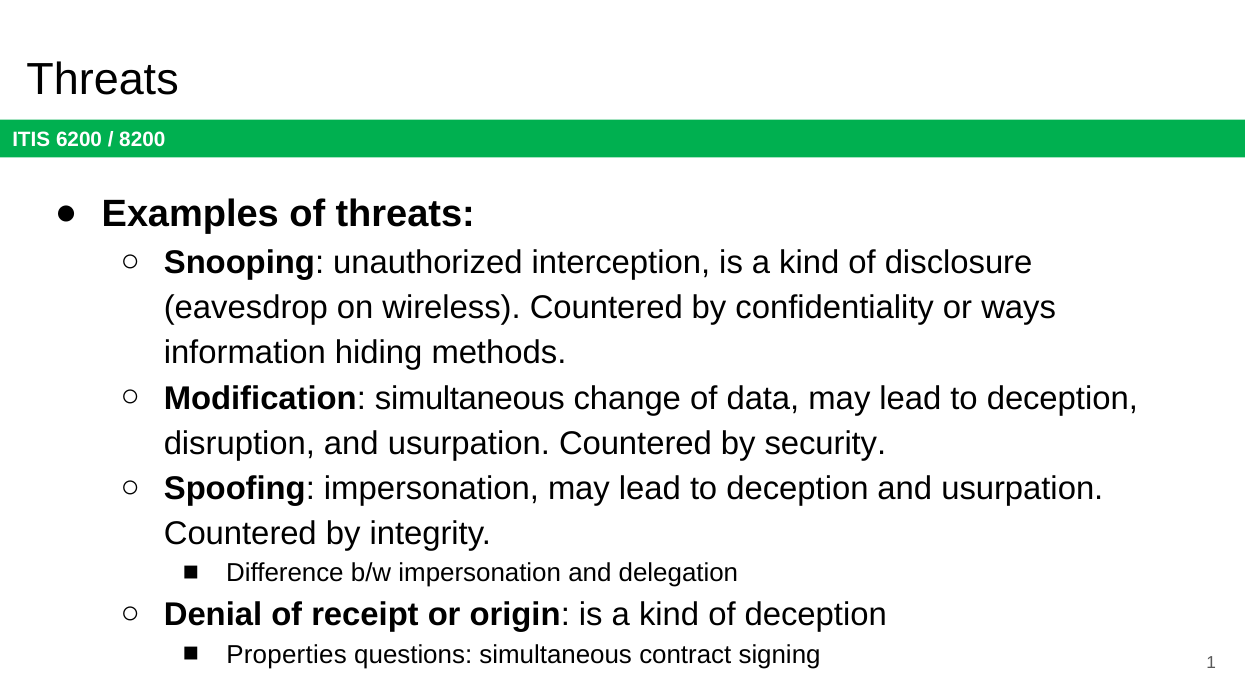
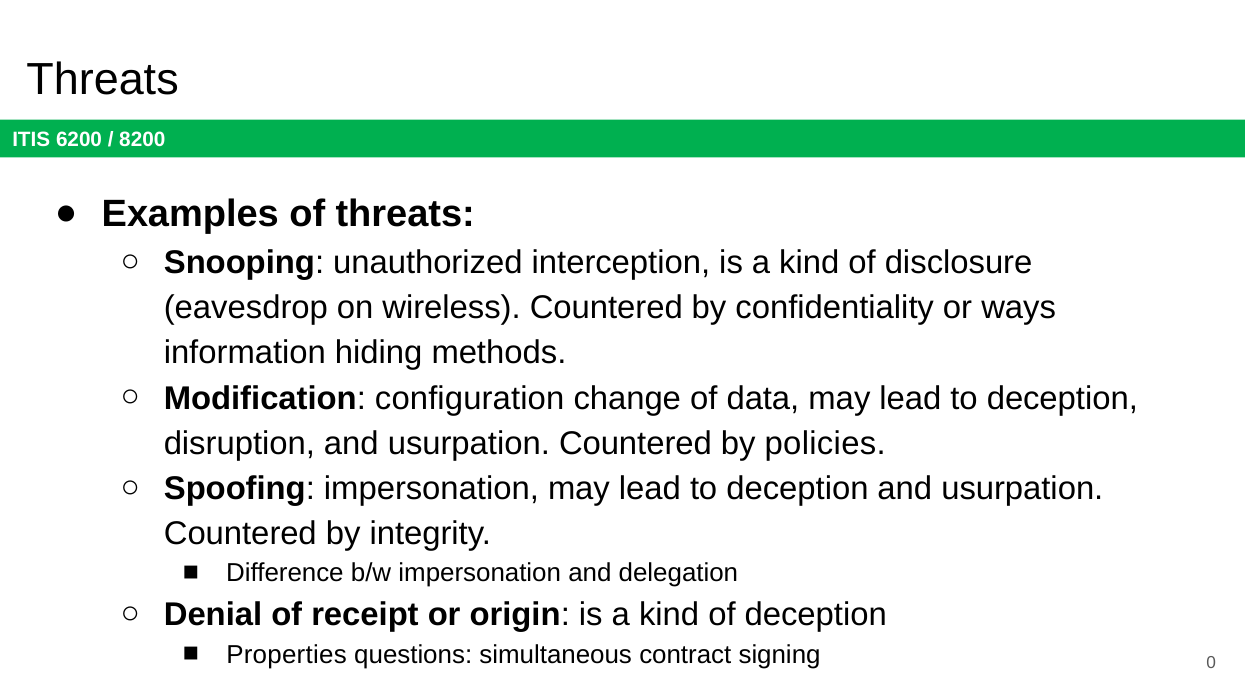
Modification simultaneous: simultaneous -> configuration
security: security -> policies
1: 1 -> 0
